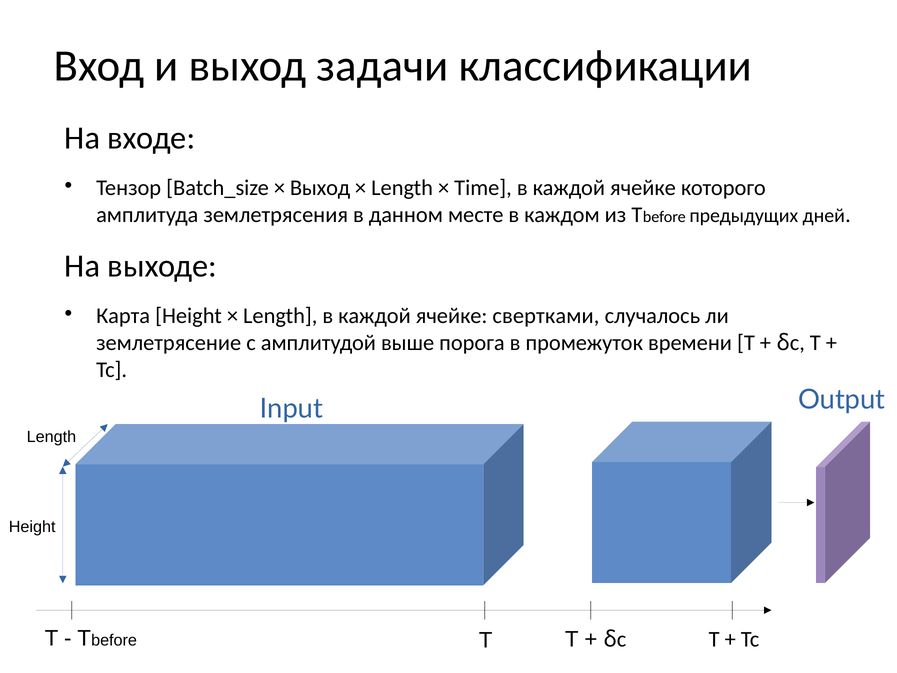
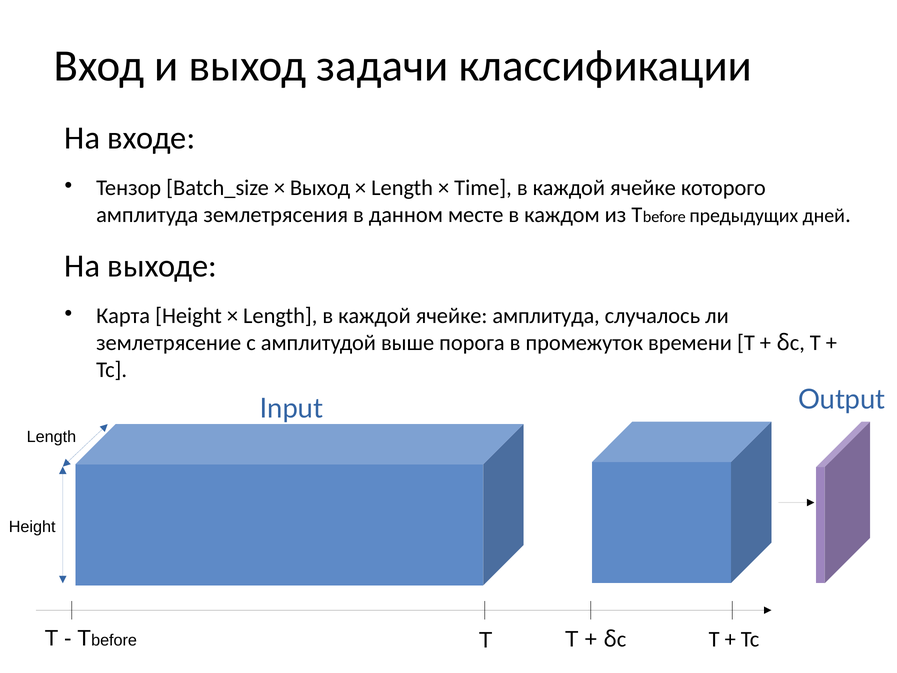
ячейке свертками: свертками -> амплитуда
